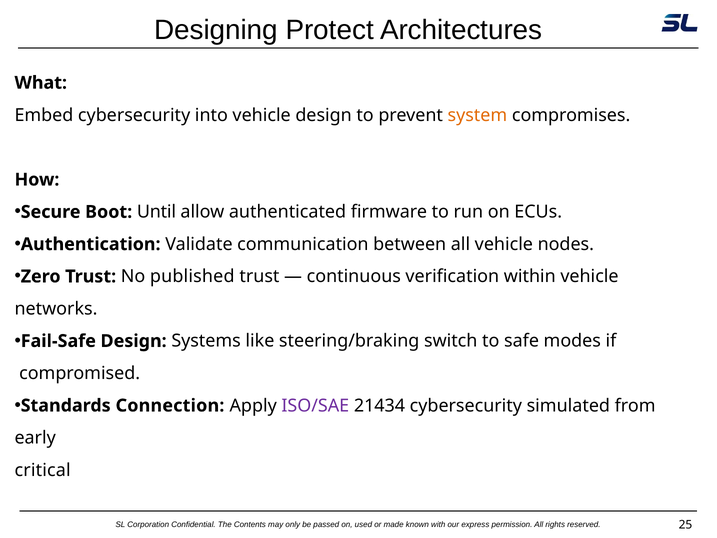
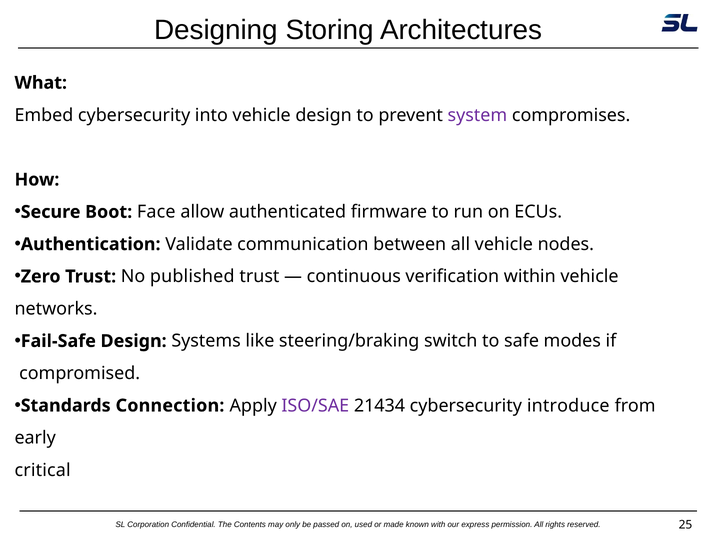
Protect: Protect -> Storing
system colour: orange -> purple
Until: Until -> Face
simulated: simulated -> introduce
